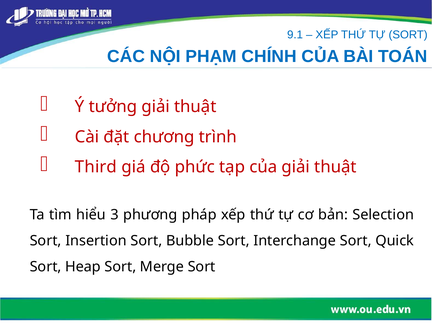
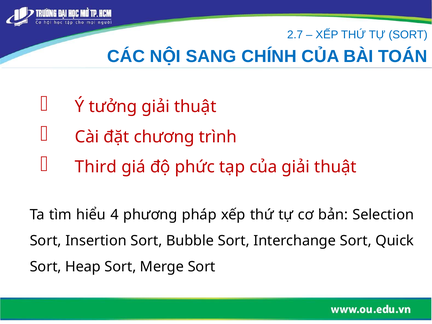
9.1: 9.1 -> 2.7
PHẠM: PHẠM -> SANG
3: 3 -> 4
